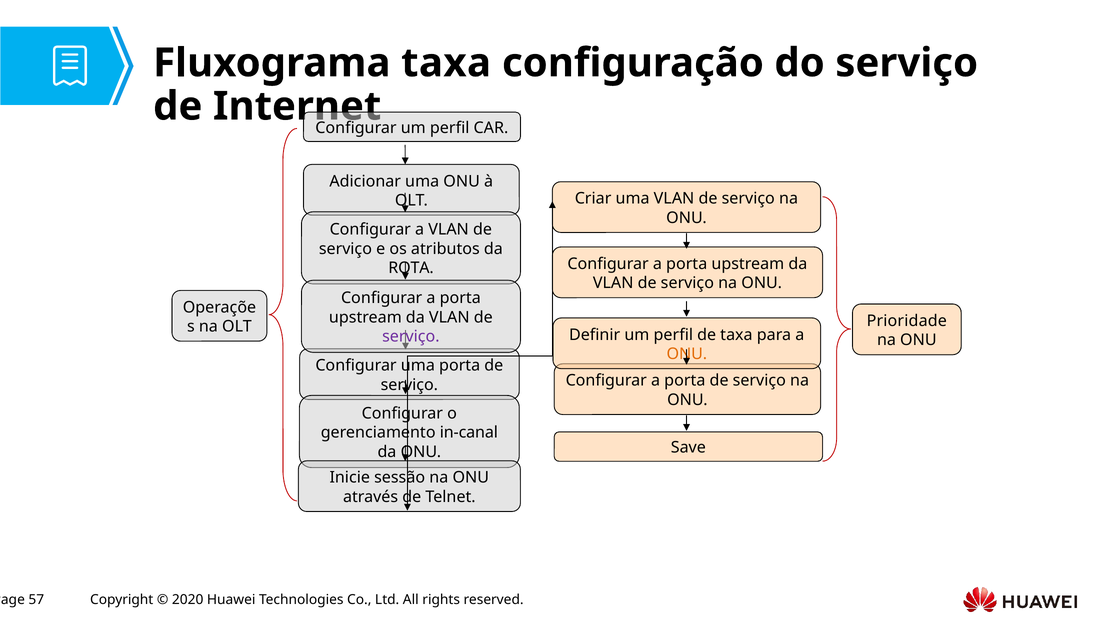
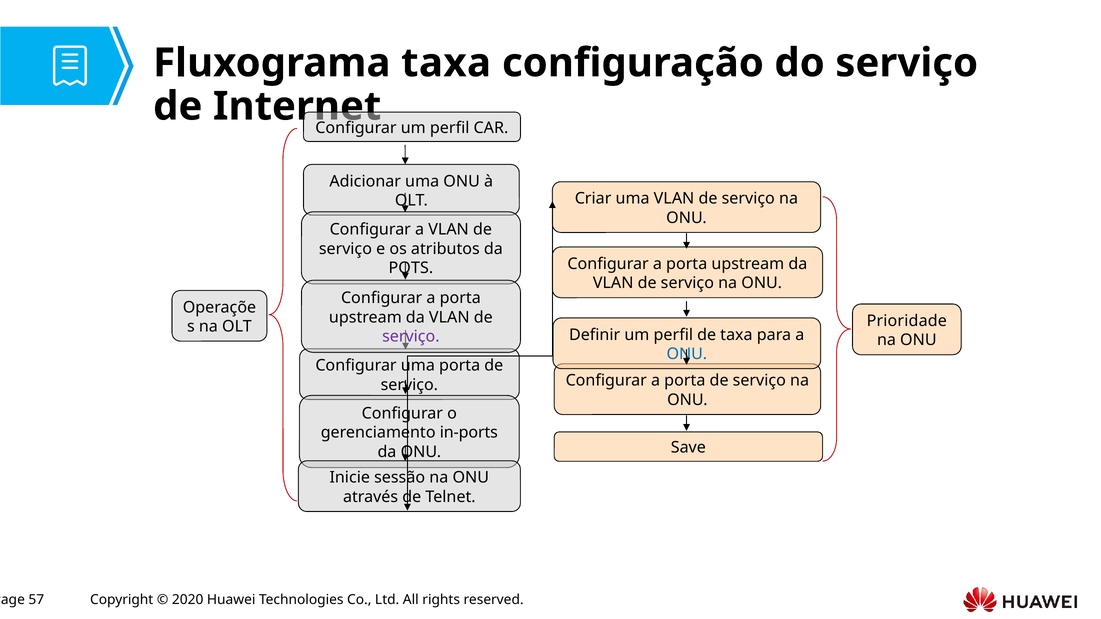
ROTA: ROTA -> POTS
ONU at (687, 354) colour: orange -> blue
in-canal: in-canal -> in-ports
